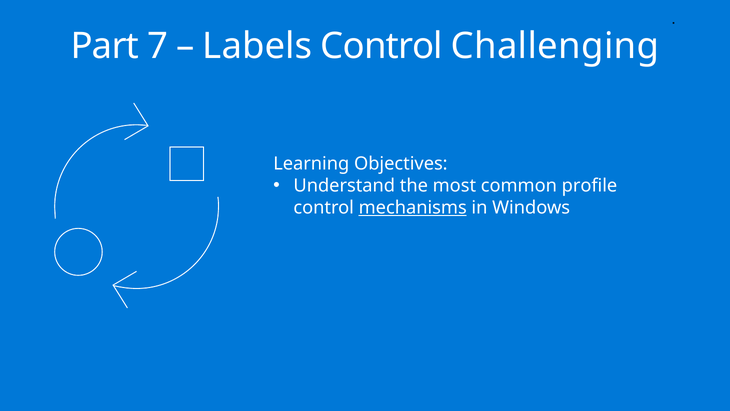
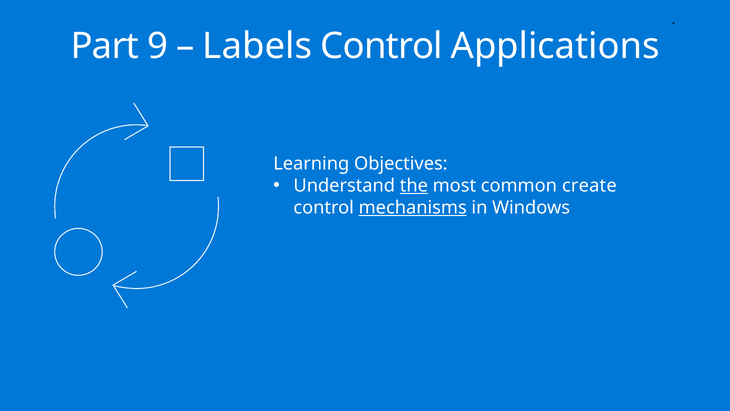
7: 7 -> 9
Challenging: Challenging -> Applications
the underline: none -> present
profile: profile -> create
